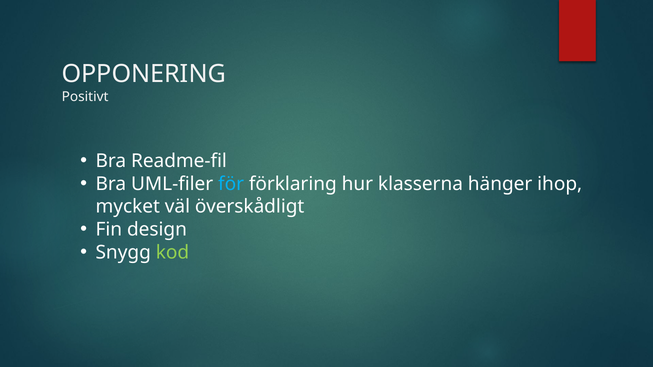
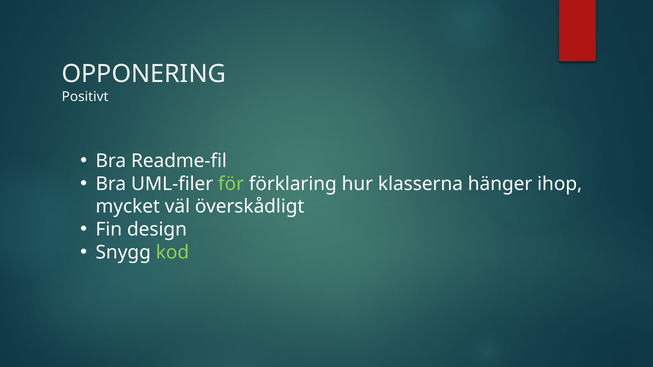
för colour: light blue -> light green
